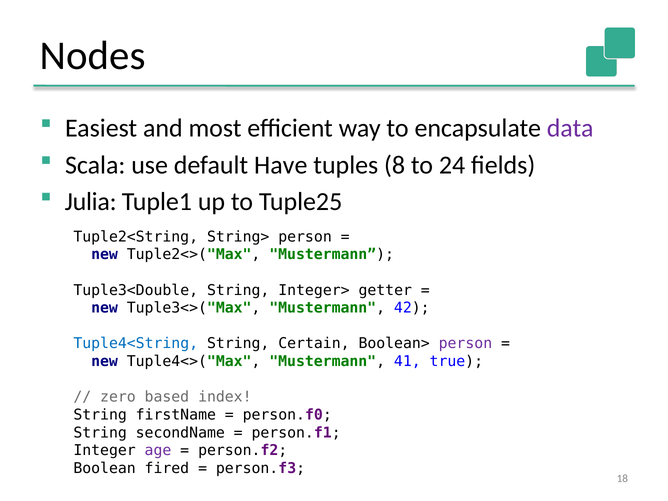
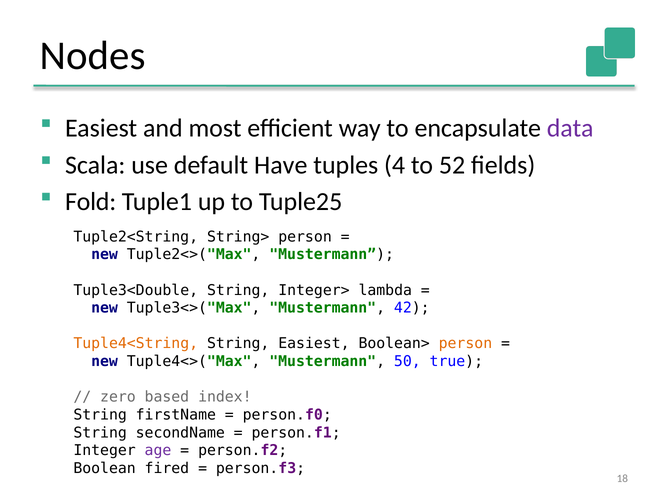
8: 8 -> 4
24: 24 -> 52
Julia: Julia -> Fold
getter: getter -> lambda
Tuple4<String colour: blue -> orange
String Certain: Certain -> Easiest
person at (465, 344) colour: purple -> orange
41: 41 -> 50
